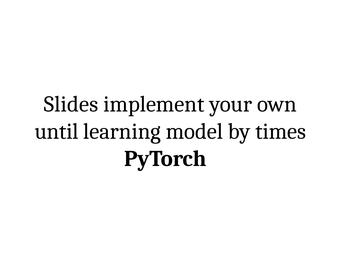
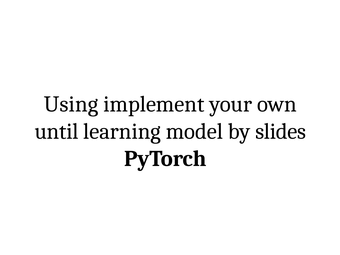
Slides: Slides -> Using
times: times -> slides
